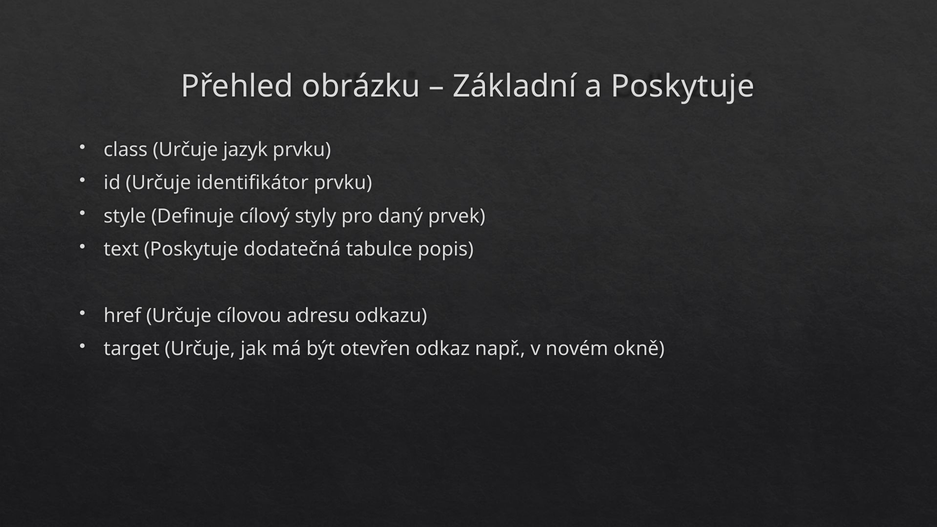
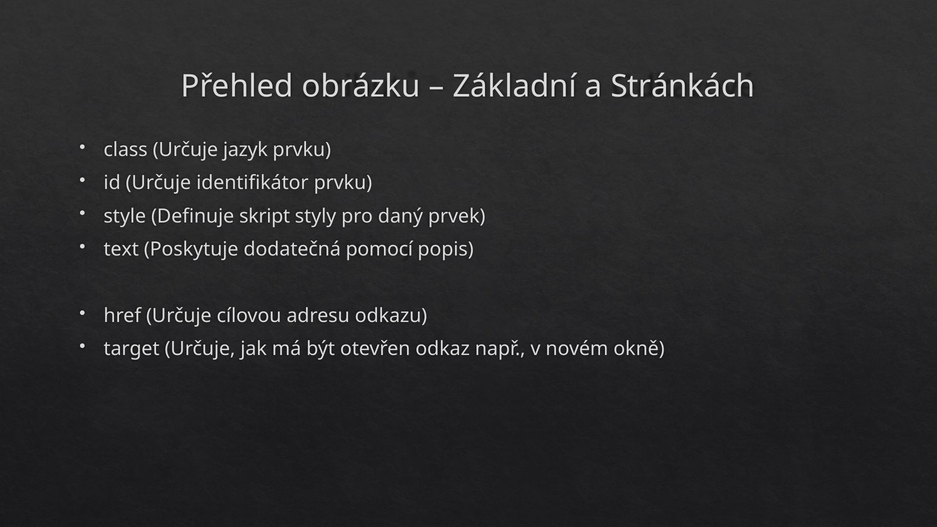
a Poskytuje: Poskytuje -> Stránkách
cílový: cílový -> skript
tabulce: tabulce -> pomocí
